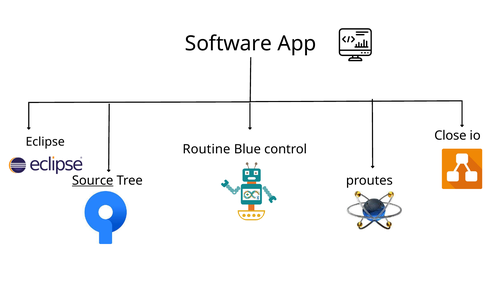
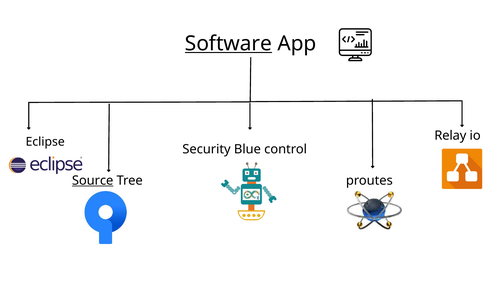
Software underline: none -> present
Close: Close -> Relay
Routine: Routine -> Security
